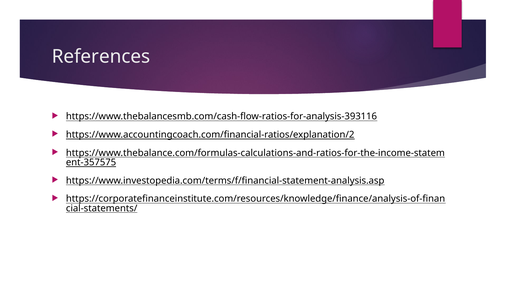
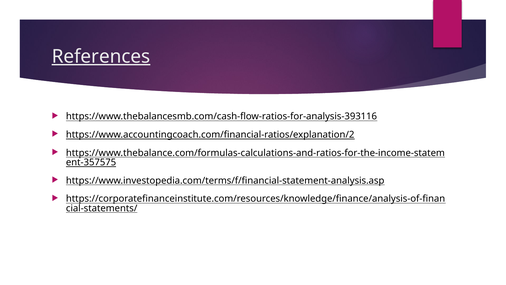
References underline: none -> present
